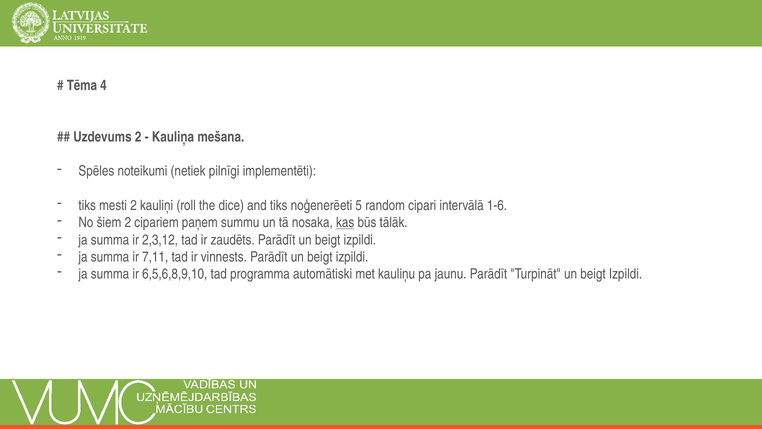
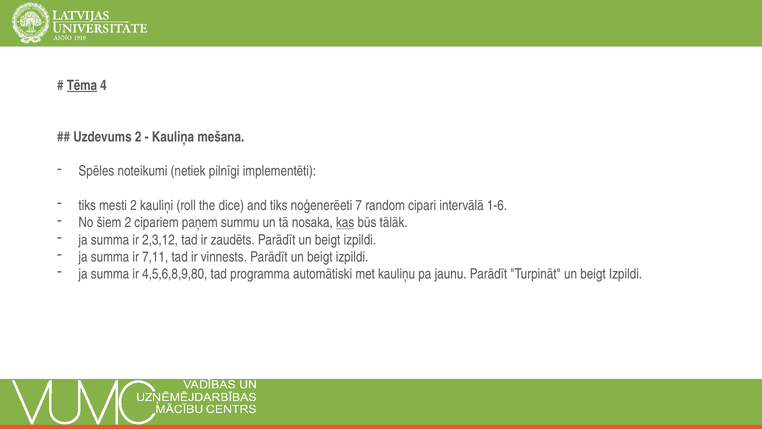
Tēma underline: none -> present
5: 5 -> 7
6,5,6,8,9,10: 6,5,6,8,9,10 -> 4,5,6,8,9,80
